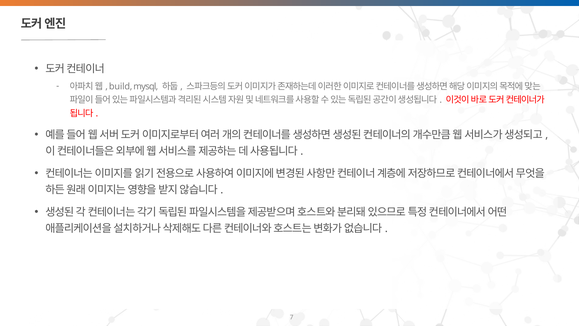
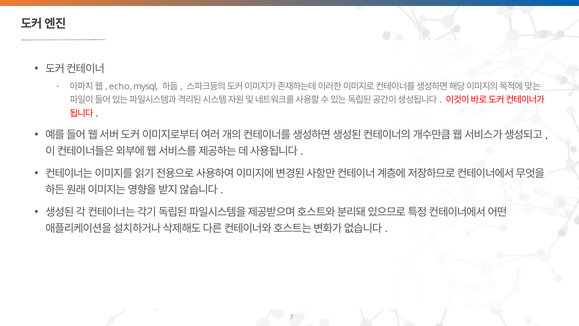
build: build -> echo
